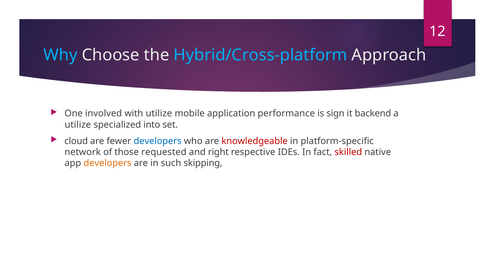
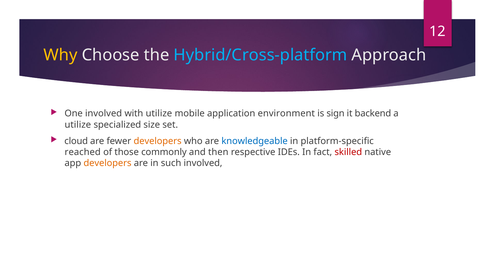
Why colour: light blue -> yellow
performance: performance -> environment
into: into -> size
developers at (158, 141) colour: blue -> orange
knowledgeable colour: red -> blue
network: network -> reached
requested: requested -> commonly
right: right -> then
such skipping: skipping -> involved
